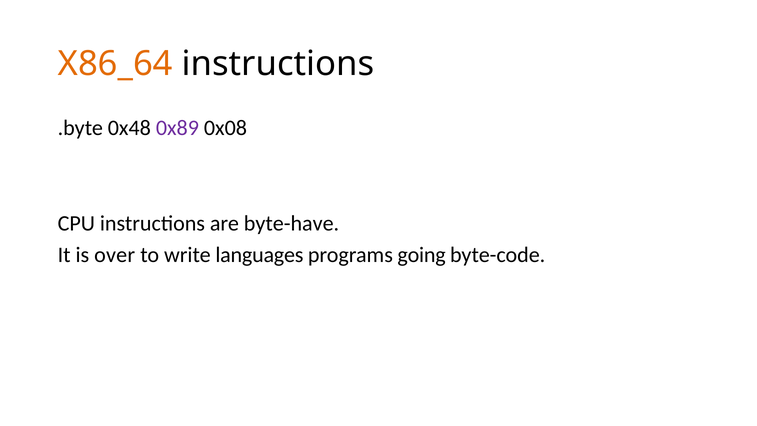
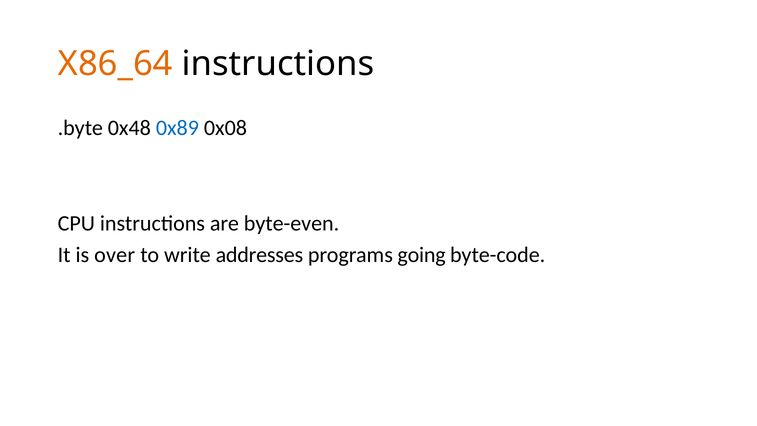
0x89 colour: purple -> blue
byte-have: byte-have -> byte-even
languages: languages -> addresses
